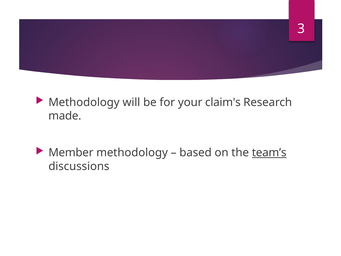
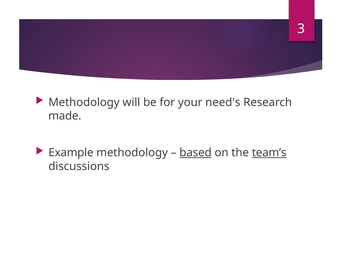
claim's: claim's -> need's
Member: Member -> Example
based underline: none -> present
